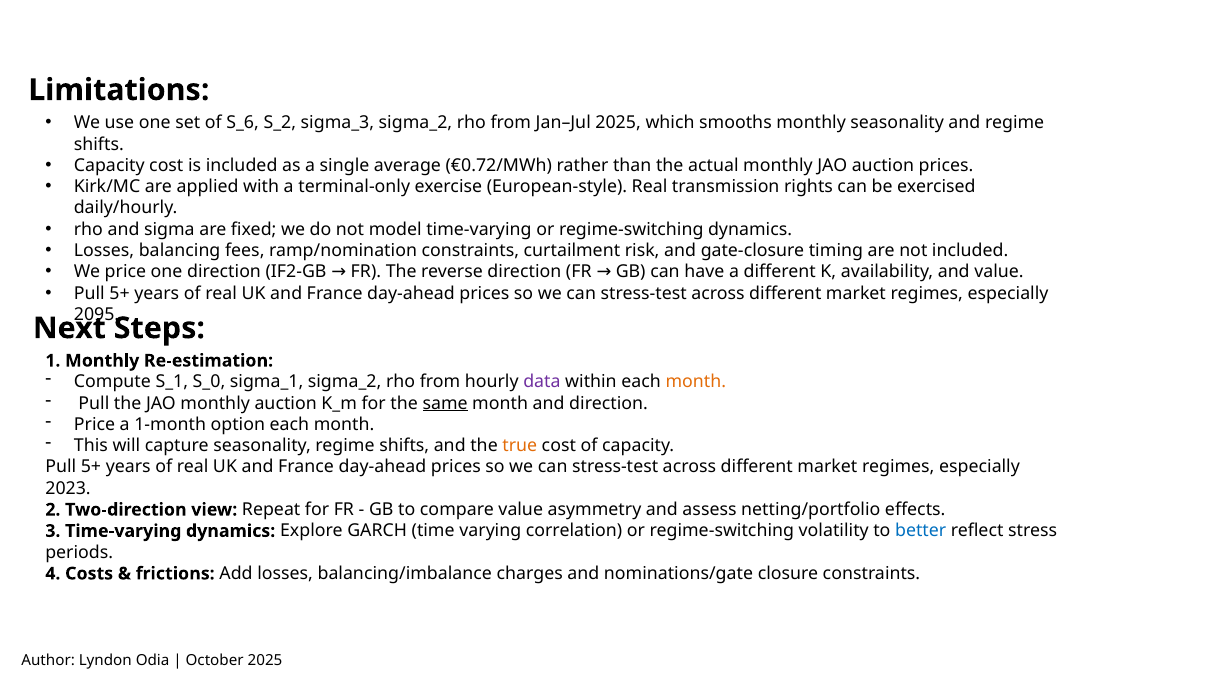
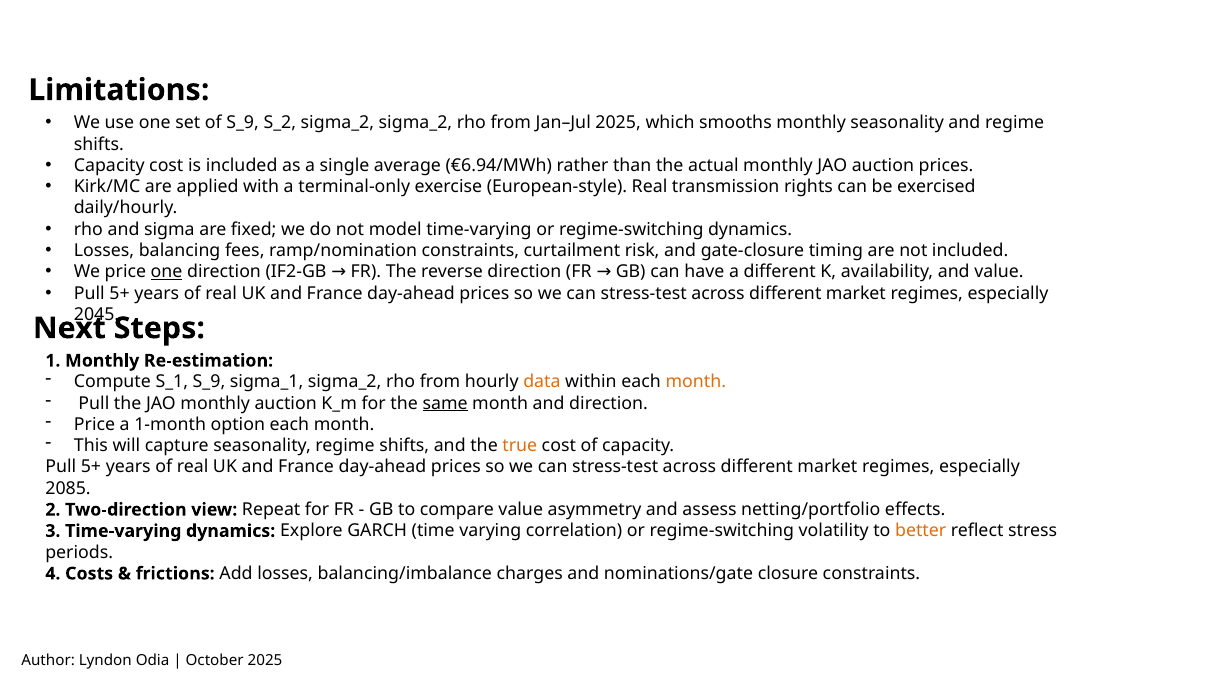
of S_6: S_6 -> S_9
S_2 sigma_3: sigma_3 -> sigma_2
€0.72/MWh: €0.72/MWh -> €6.94/MWh
one at (167, 272) underline: none -> present
2095: 2095 -> 2045
S_1 S_0: S_0 -> S_9
data colour: purple -> orange
2023: 2023 -> 2085
better colour: blue -> orange
